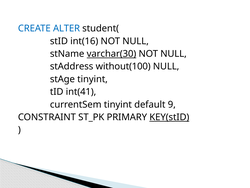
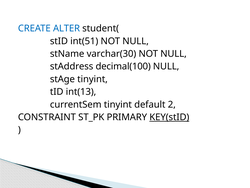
int(16: int(16 -> int(51
varchar(30 underline: present -> none
without(100: without(100 -> decimal(100
int(41: int(41 -> int(13
9: 9 -> 2
